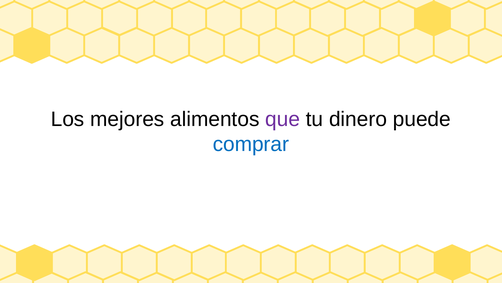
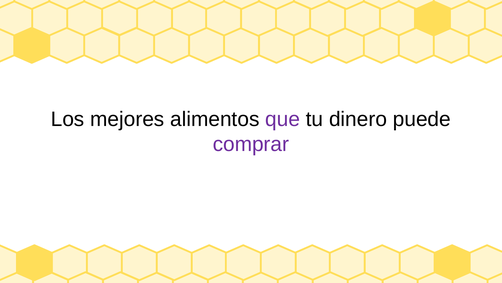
comprar colour: blue -> purple
